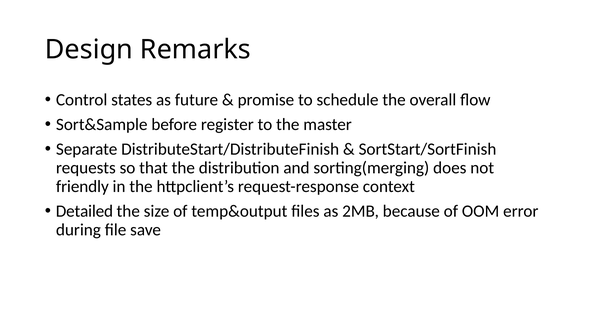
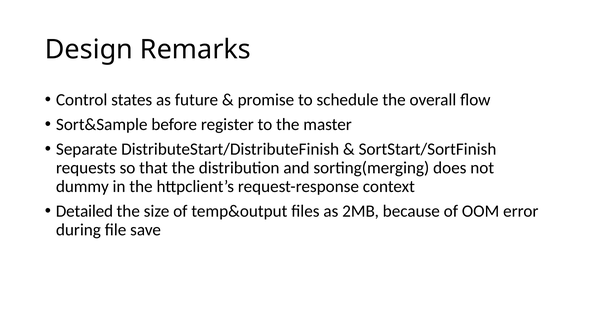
friendly: friendly -> dummy
